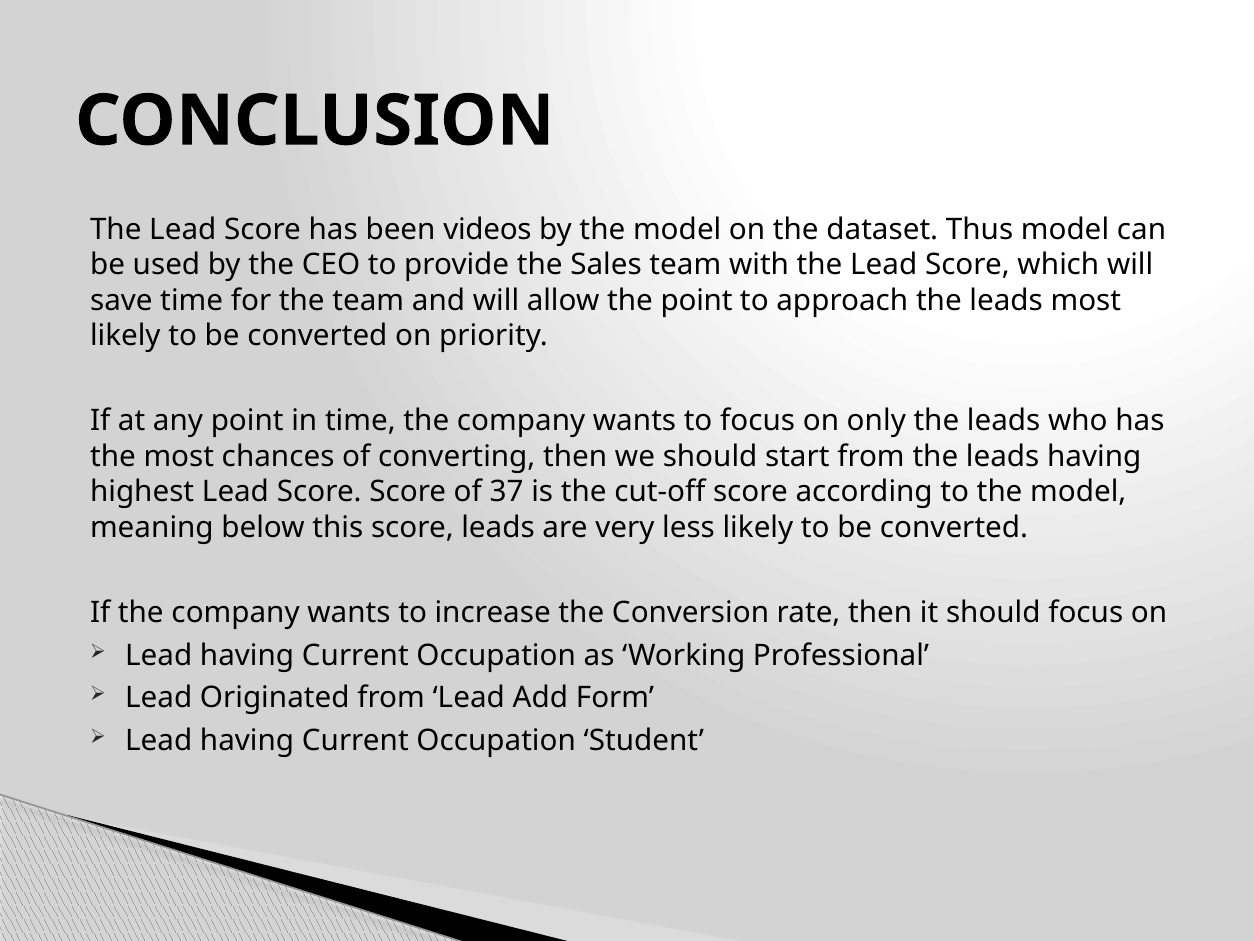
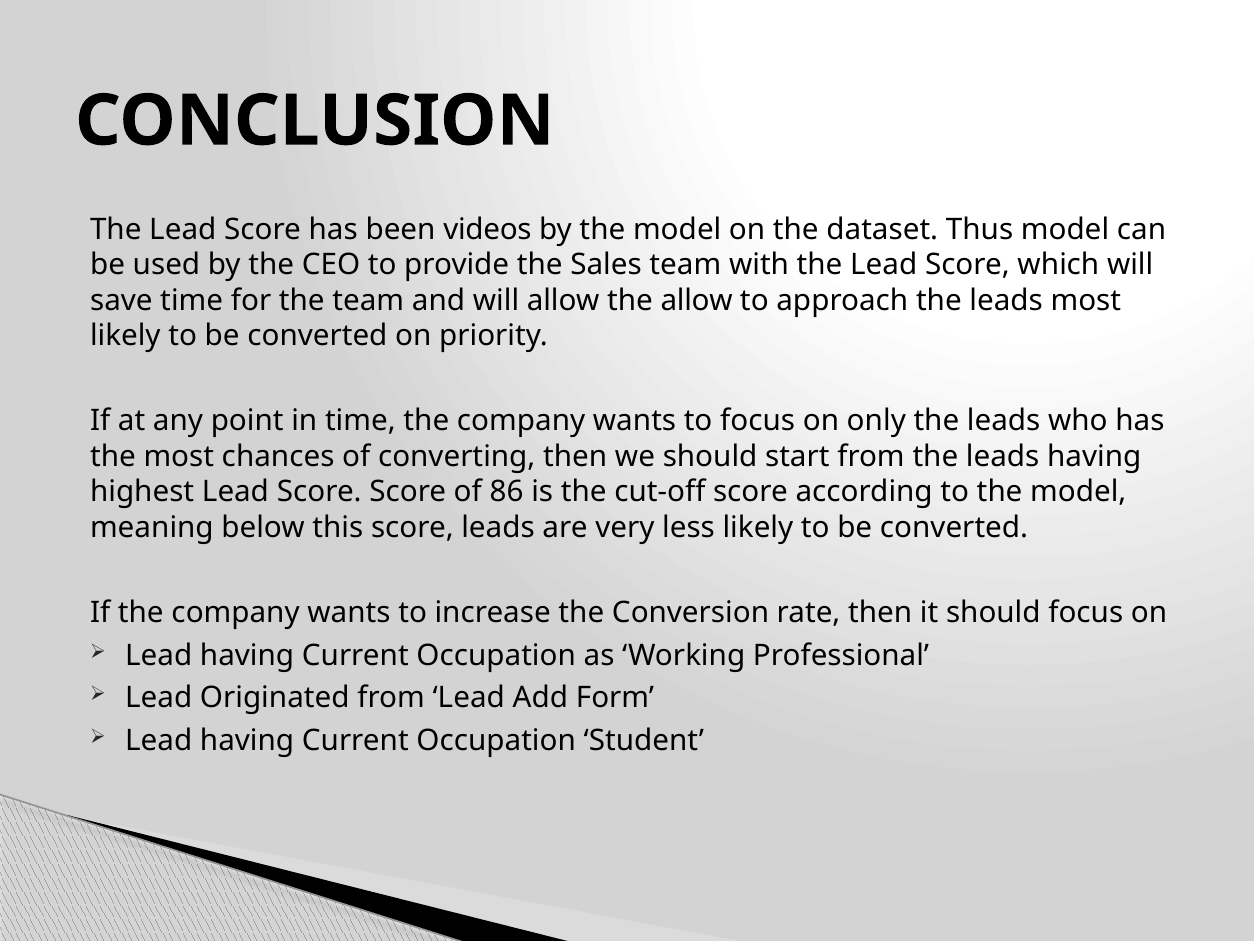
the point: point -> allow
37: 37 -> 86
